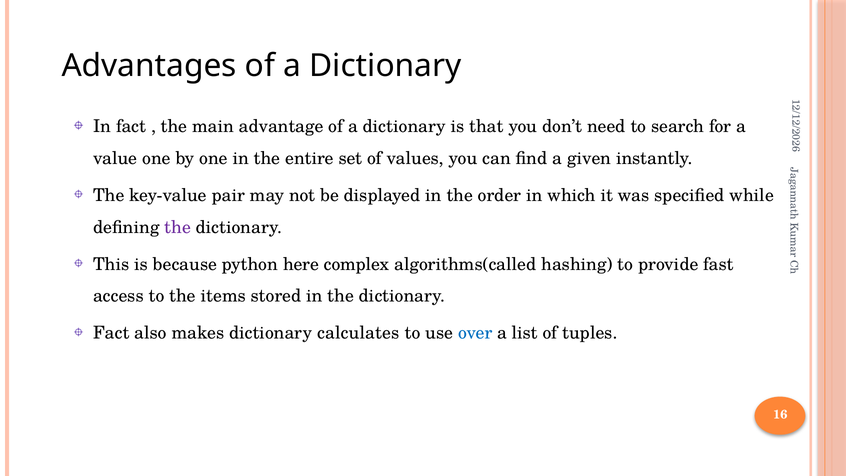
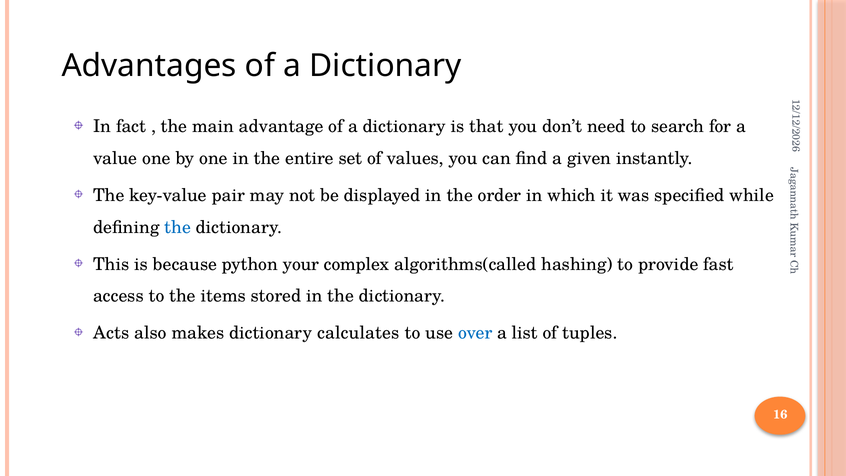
the at (178, 227) colour: purple -> blue
here: here -> your
Fact at (111, 333): Fact -> Acts
